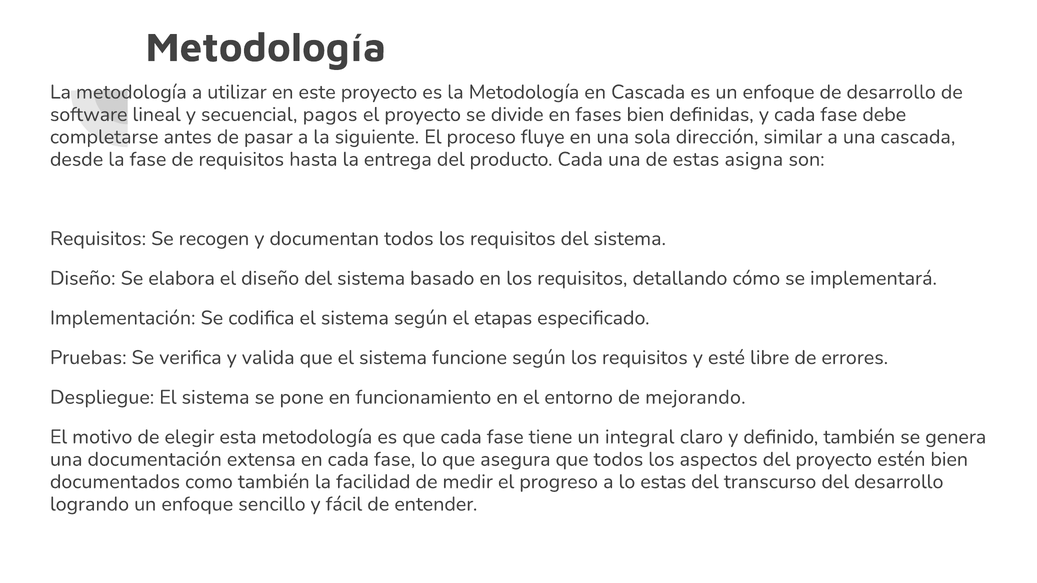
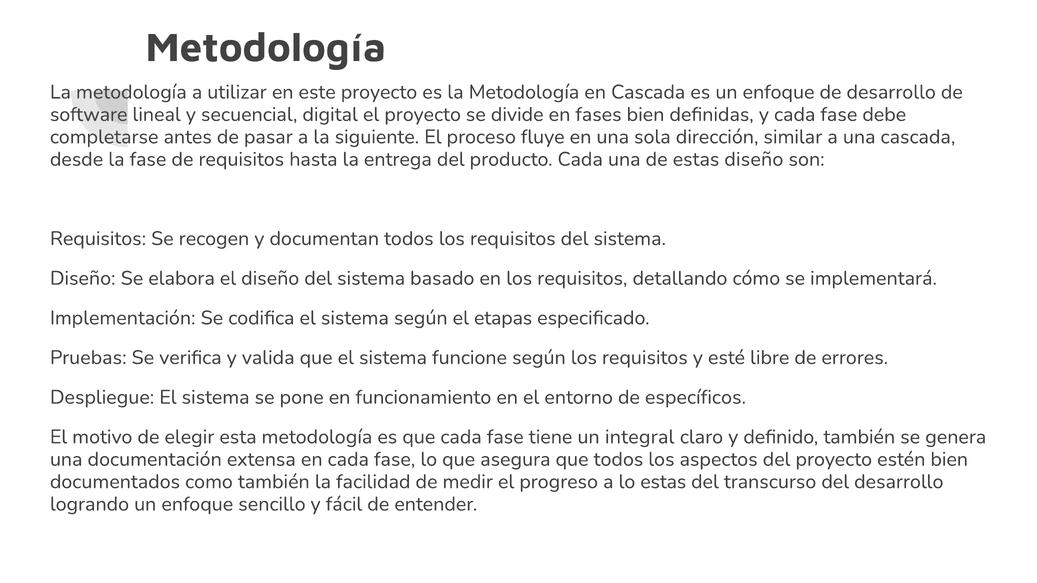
pagos: pagos -> digital
estas asigna: asigna -> diseño
mejorando: mejorando -> específicos
